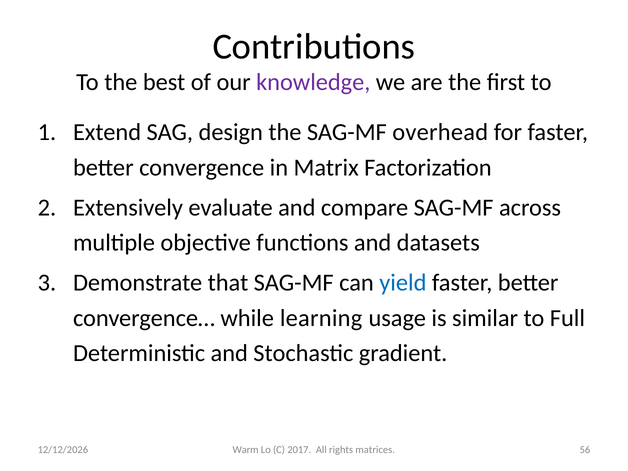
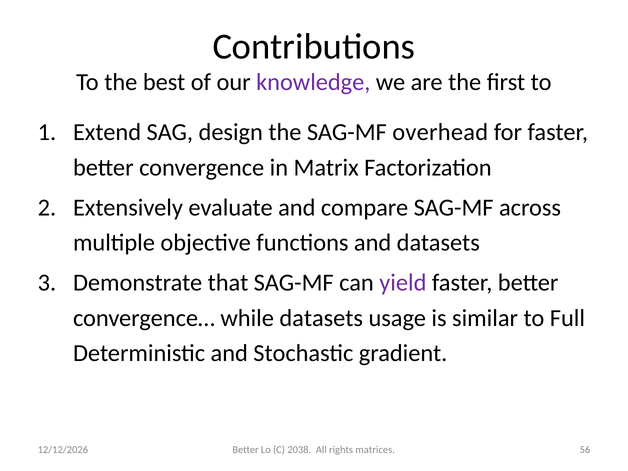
yield colour: blue -> purple
while learning: learning -> datasets
Warm at (246, 450): Warm -> Better
2017: 2017 -> 2038
